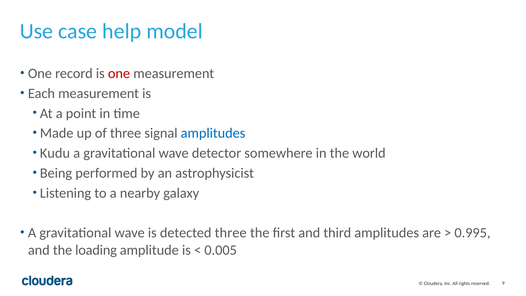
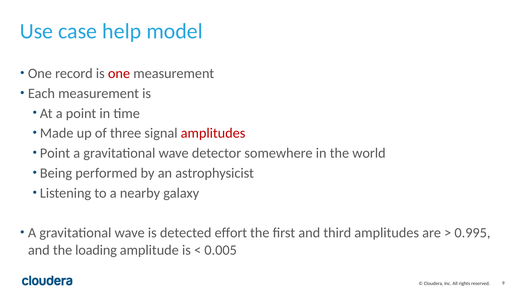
amplitudes at (213, 133) colour: blue -> red
Kudu at (55, 153): Kudu -> Point
detected three: three -> effort
